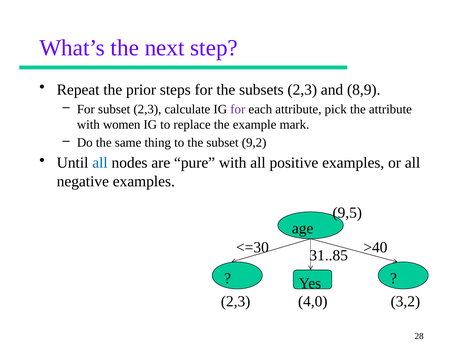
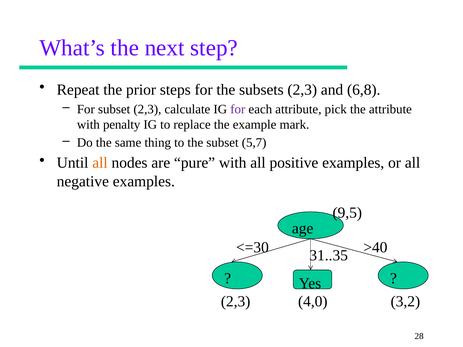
8,9: 8,9 -> 6,8
women: women -> penalty
9,2: 9,2 -> 5,7
all at (100, 163) colour: blue -> orange
31..85: 31..85 -> 31..35
